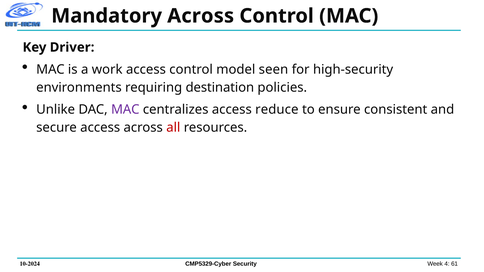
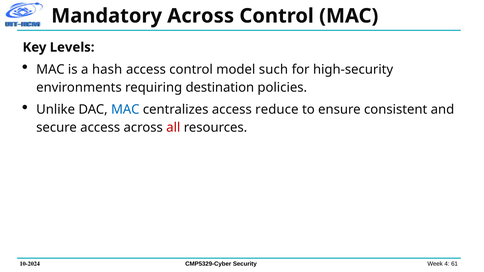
Driver: Driver -> Levels
work: work -> hash
seen: seen -> such
MAC at (125, 110) colour: purple -> blue
